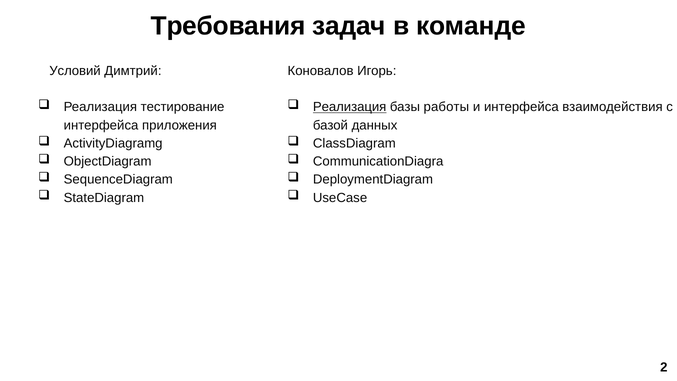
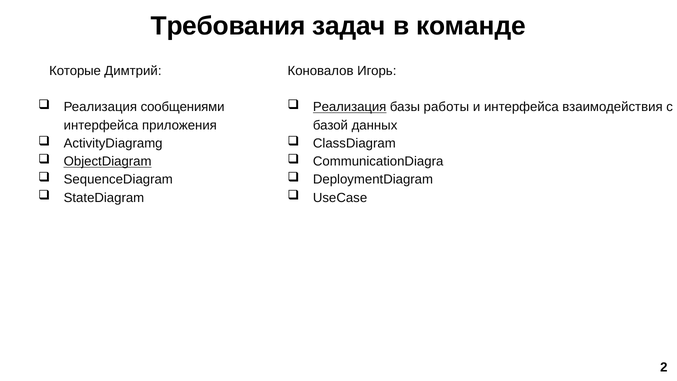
Условий: Условий -> Которые
тестирование: тестирование -> сообщениями
ObjectDiagram underline: none -> present
